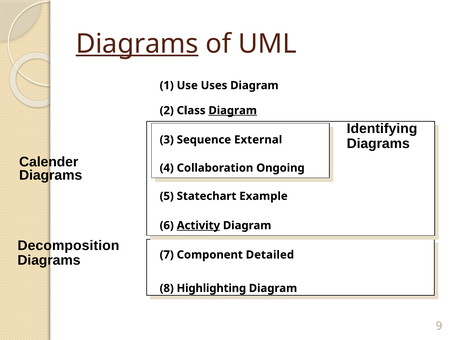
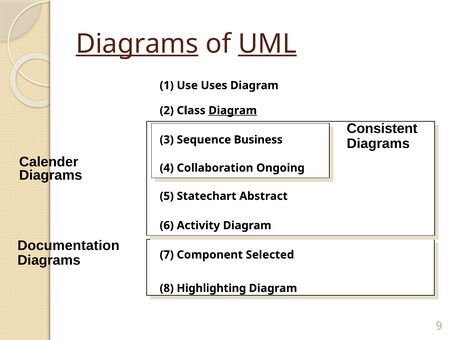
UML underline: none -> present
Identifying: Identifying -> Consistent
External: External -> Business
Example: Example -> Abstract
Activity underline: present -> none
Decomposition: Decomposition -> Documentation
Detailed: Detailed -> Selected
